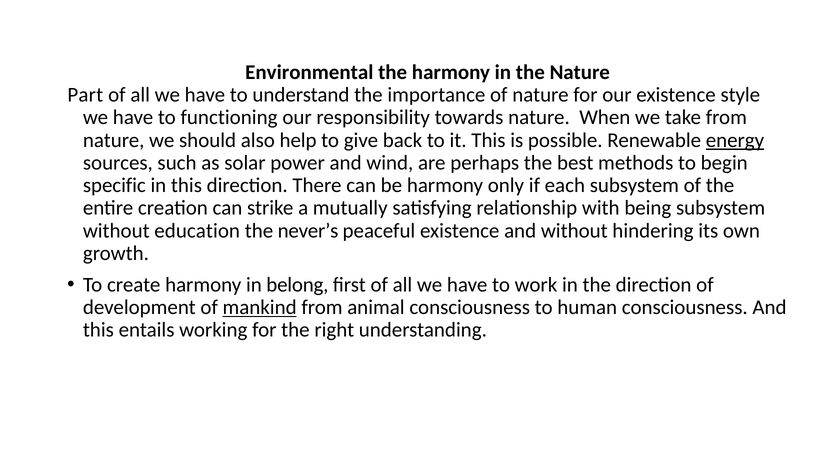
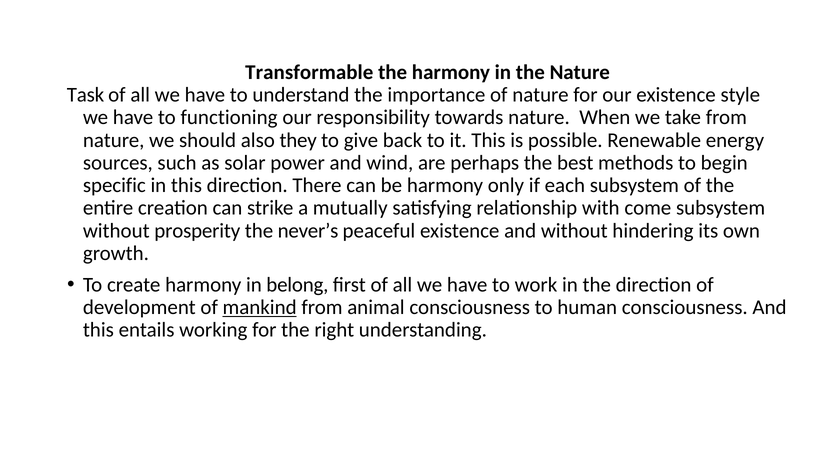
Environmental: Environmental -> Transformable
Part: Part -> Task
help: help -> they
energy underline: present -> none
being: being -> come
education: education -> prosperity
